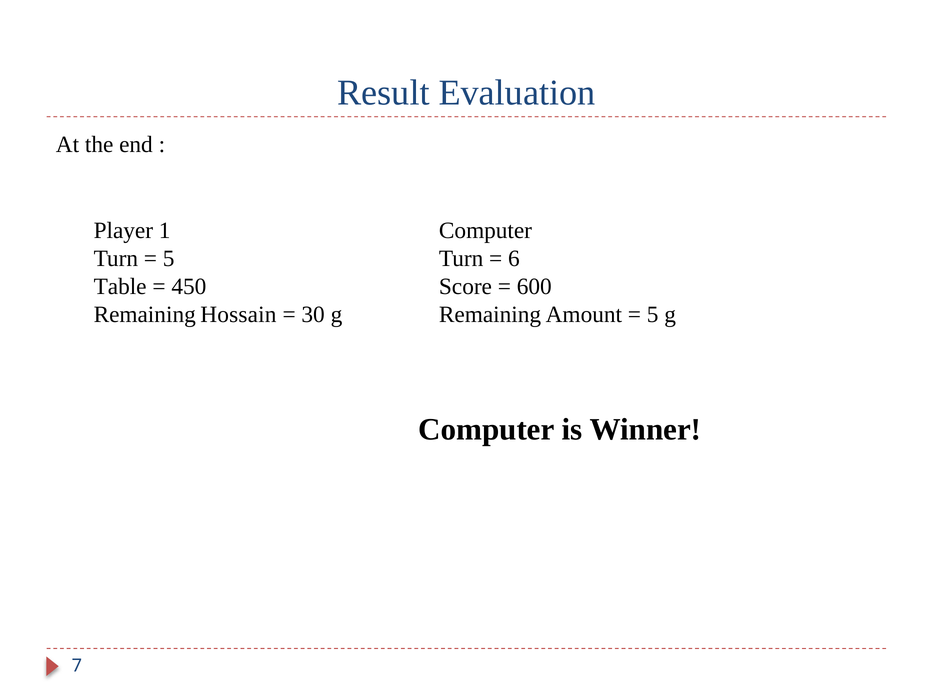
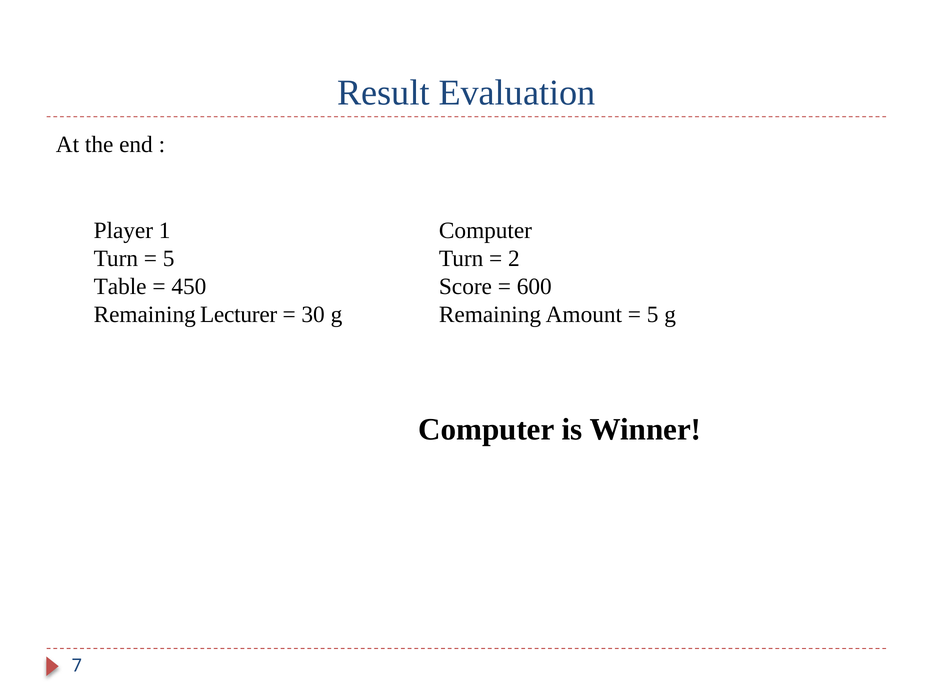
6: 6 -> 2
Hossain: Hossain -> Lecturer
